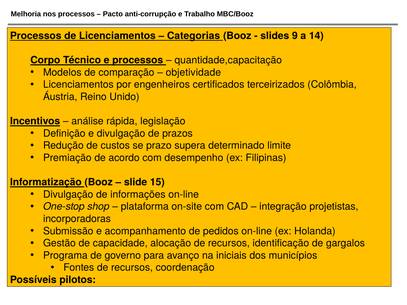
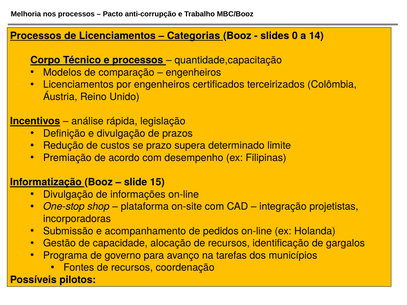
9: 9 -> 0
objetividade at (193, 72): objetividade -> engenheiros
iniciais: iniciais -> tarefas
